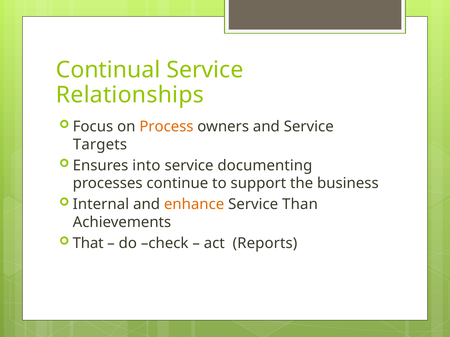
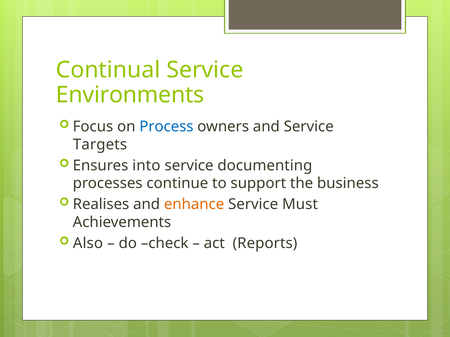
Relationships: Relationships -> Environments
Process colour: orange -> blue
Internal: Internal -> Realises
Than: Than -> Must
That: That -> Also
